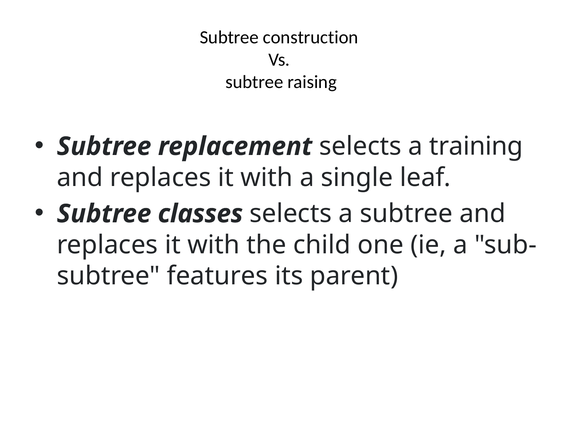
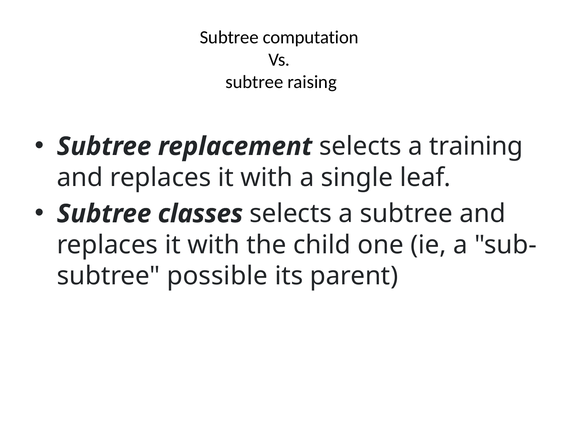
construction: construction -> computation
features: features -> possible
